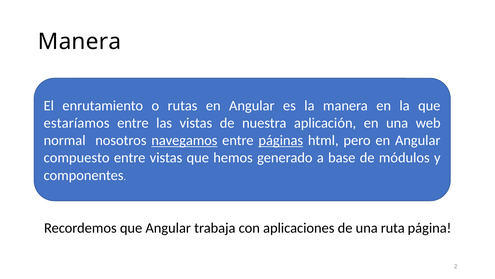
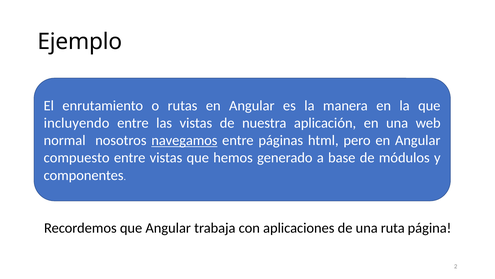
Manera at (80, 42): Manera -> Ejemplo
estaríamos: estaríamos -> incluyendo
páginas underline: present -> none
